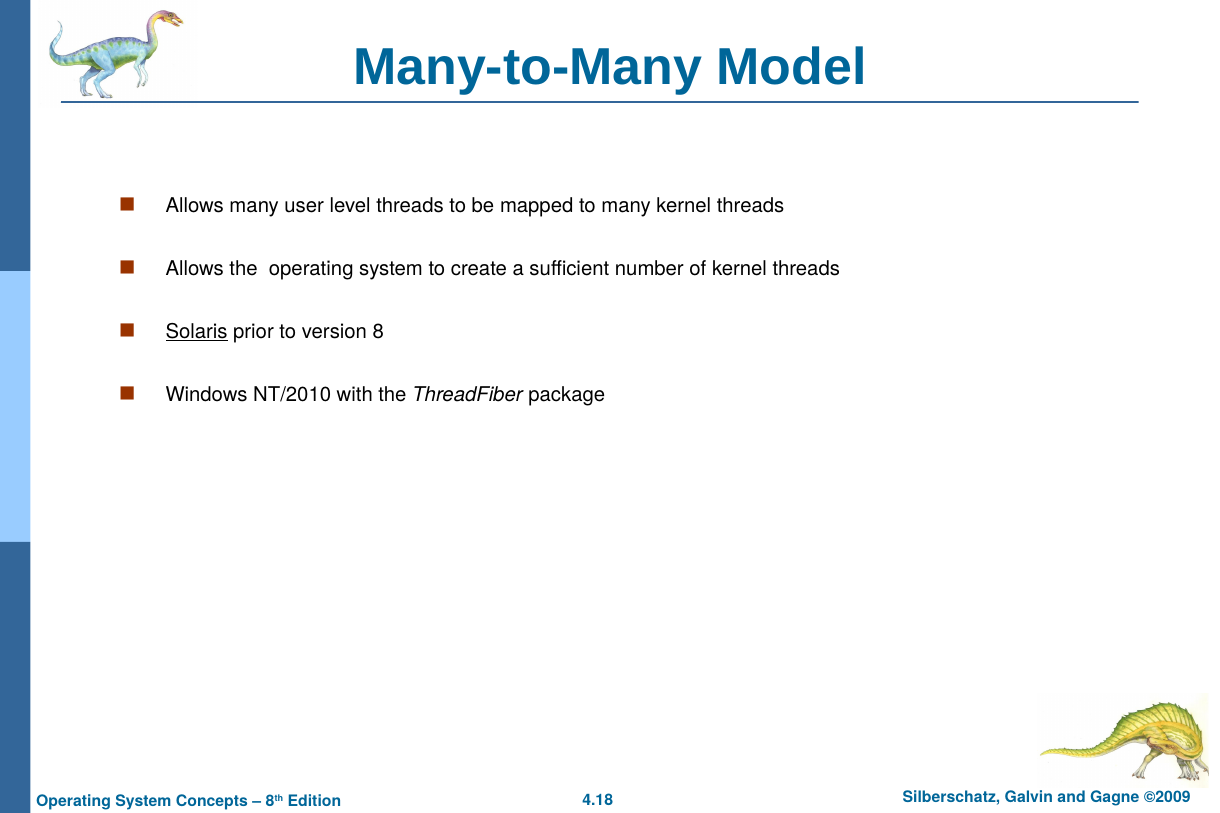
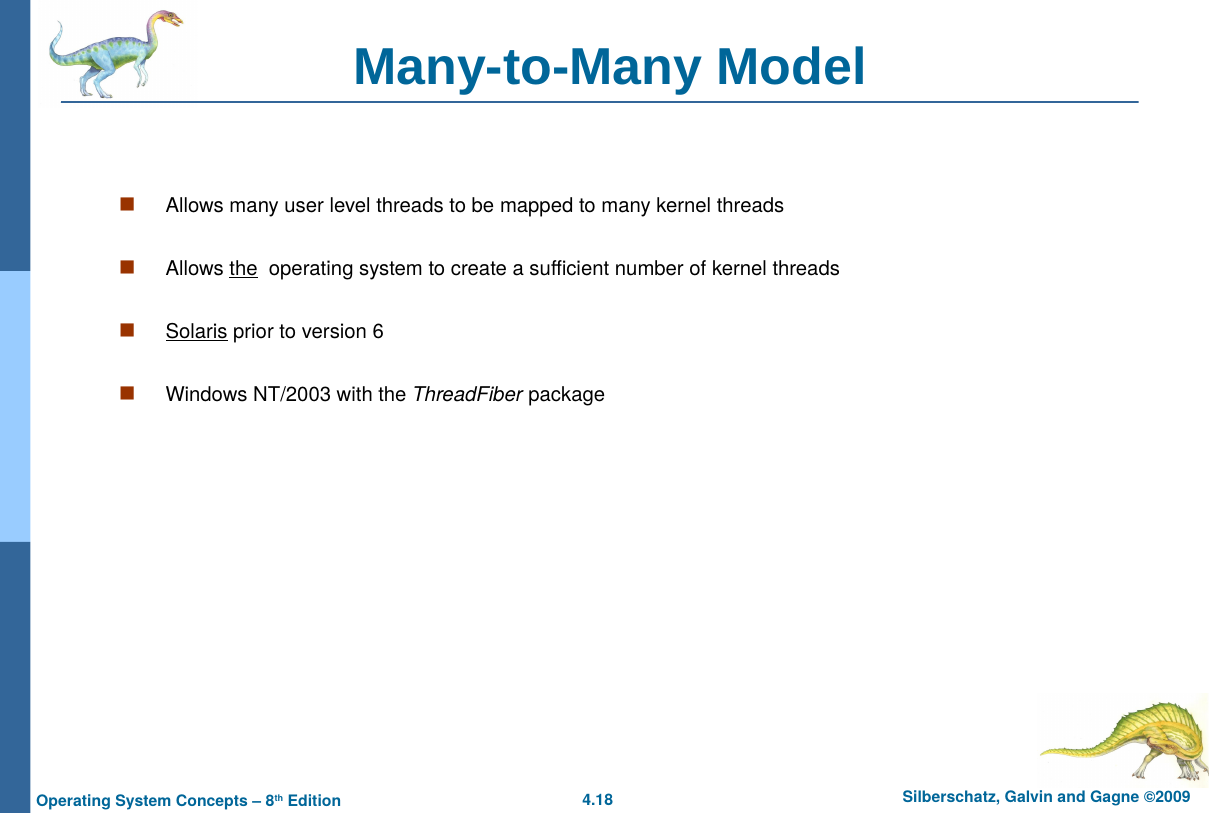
the at (244, 269) underline: none -> present
8: 8 -> 6
NT/2010: NT/2010 -> NT/2003
